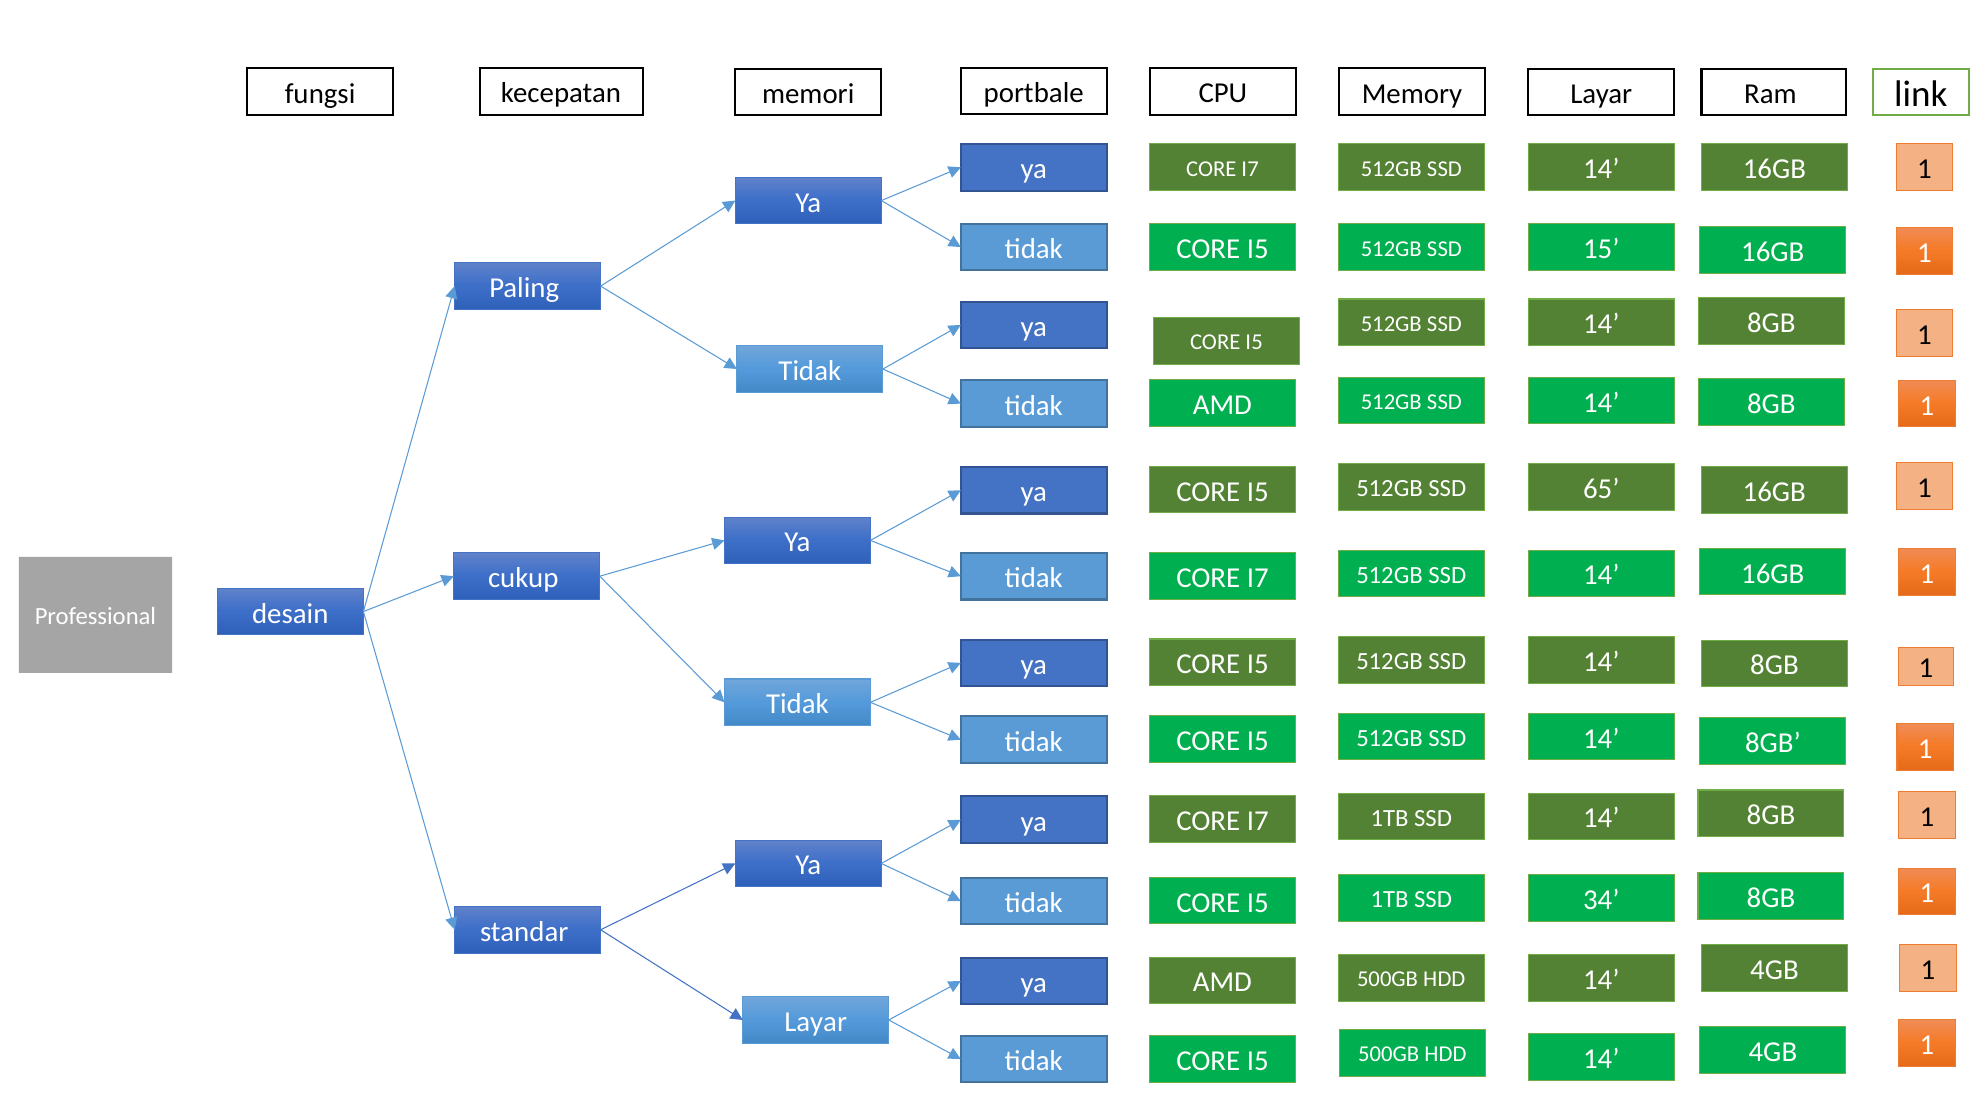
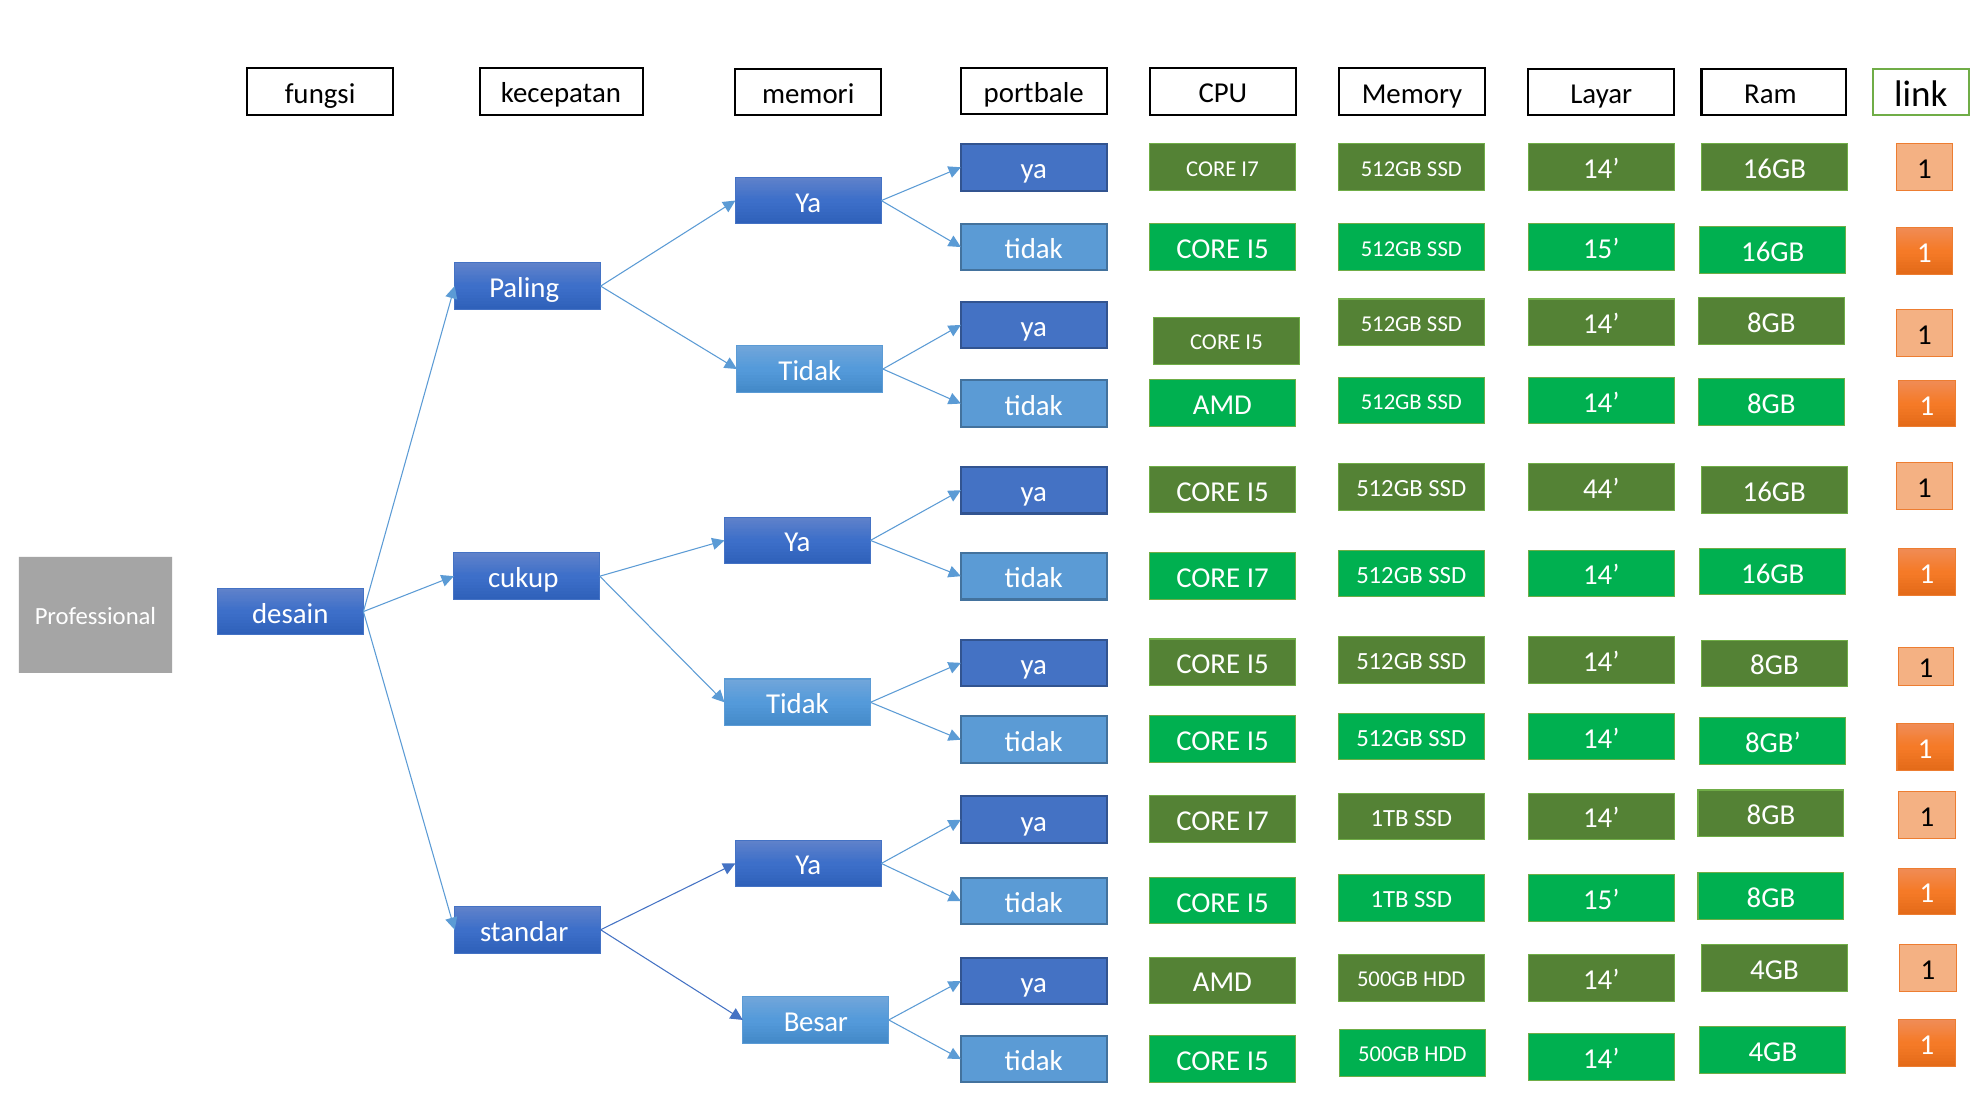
65: 65 -> 44
1TB SSD 34: 34 -> 15
Layar at (816, 1022): Layar -> Besar
